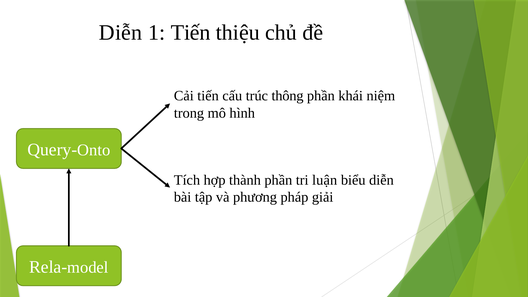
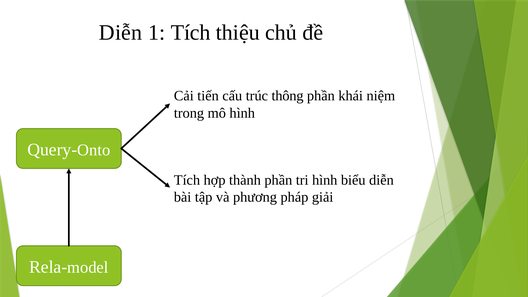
1 Tiến: Tiến -> Tích
tri luận: luận -> hình
